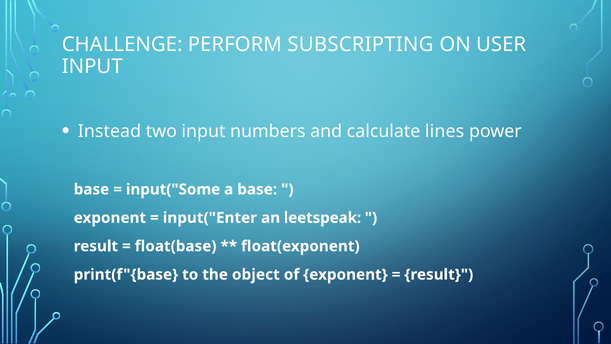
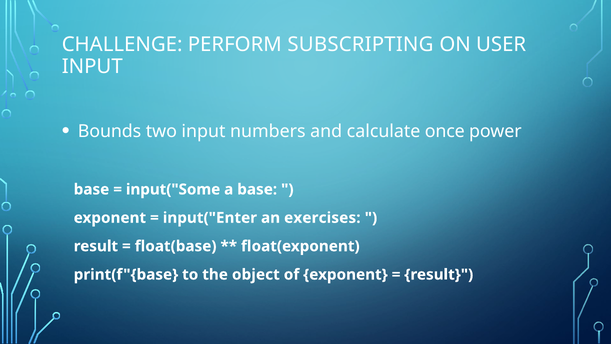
Instead: Instead -> Bounds
lines: lines -> once
leetspeak: leetspeak -> exercises
